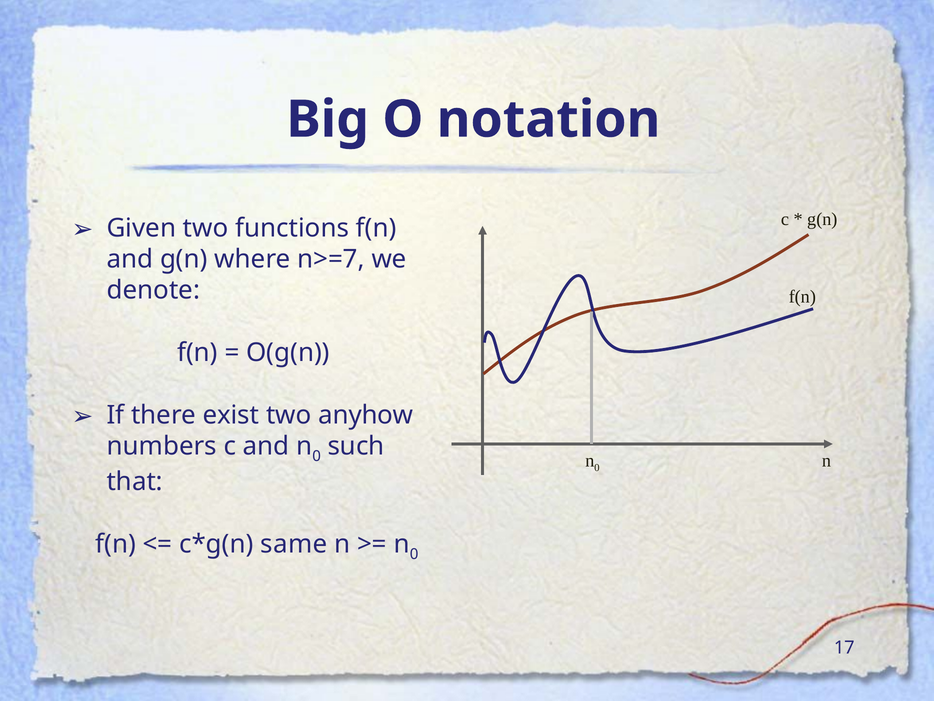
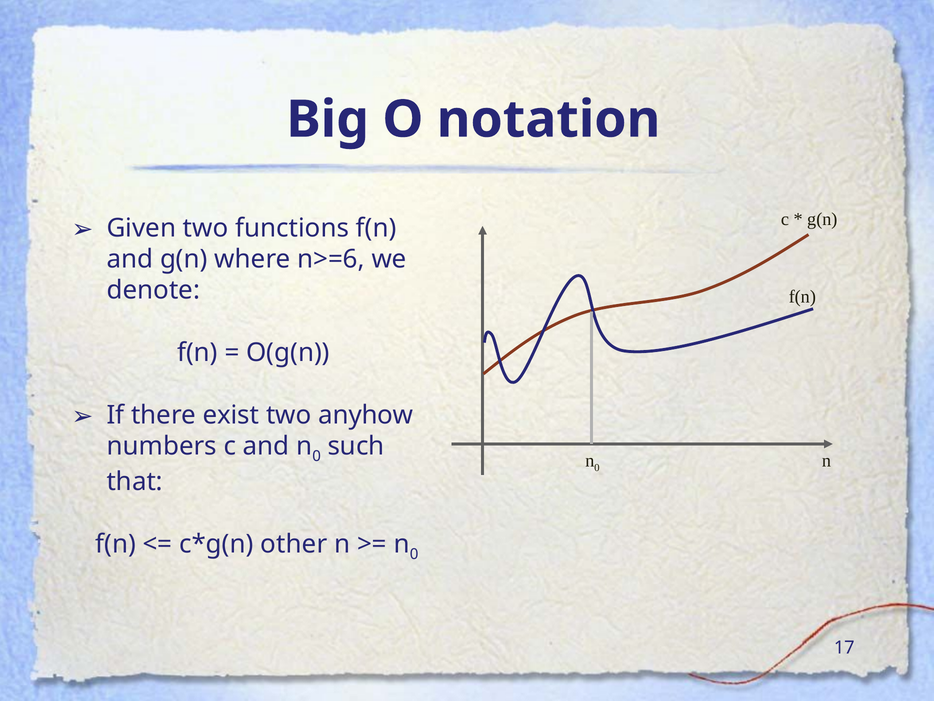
n>=7: n>=7 -> n>=6
same: same -> other
